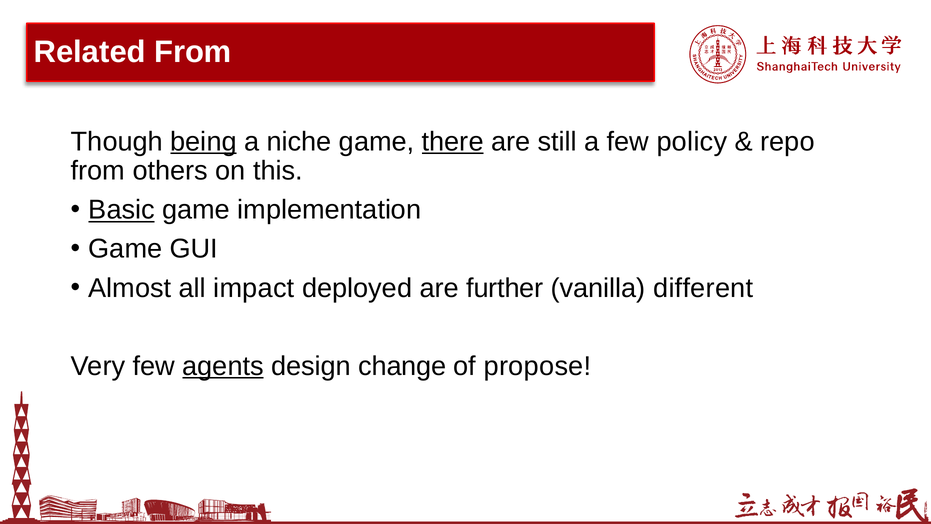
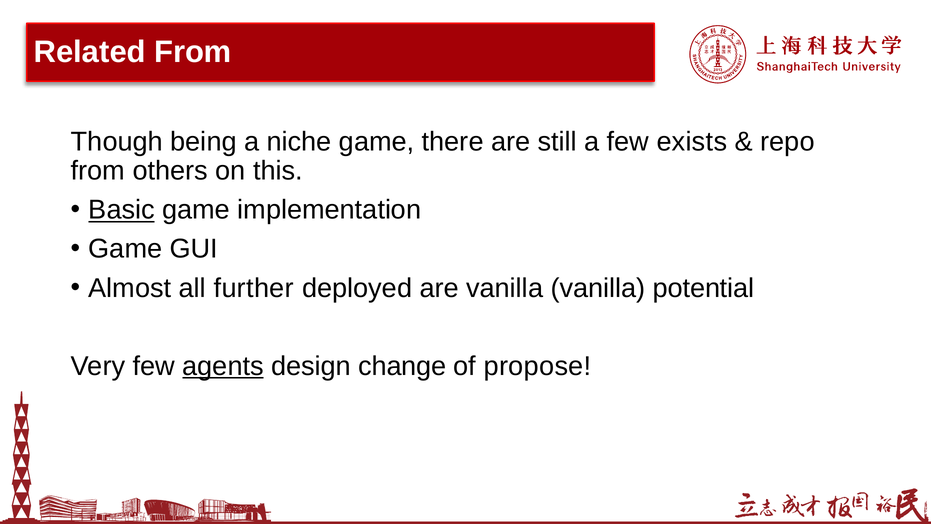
being underline: present -> none
there underline: present -> none
policy: policy -> exists
impact: impact -> further
are further: further -> vanilla
different: different -> potential
